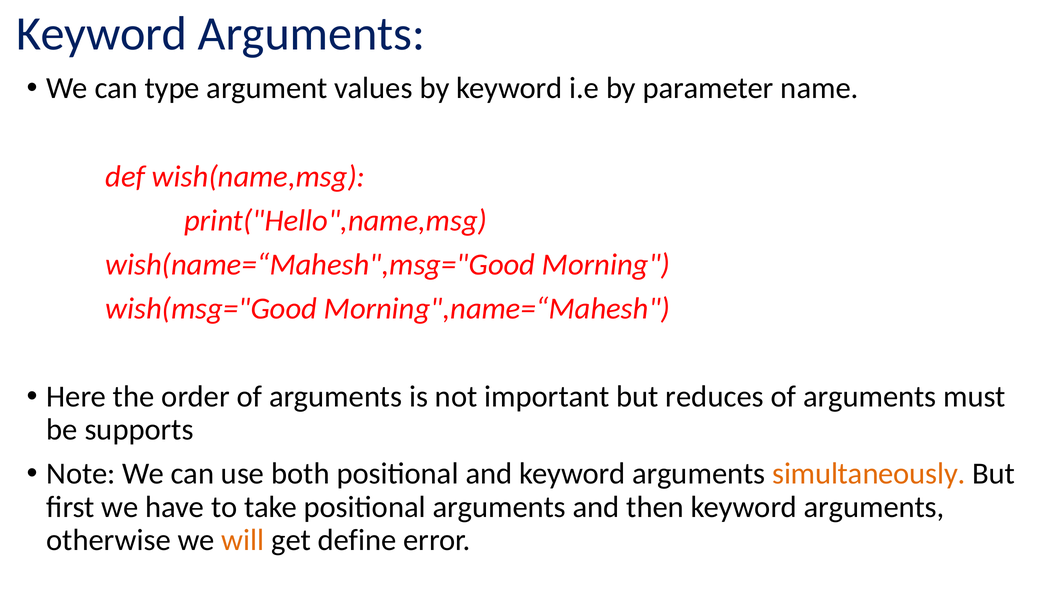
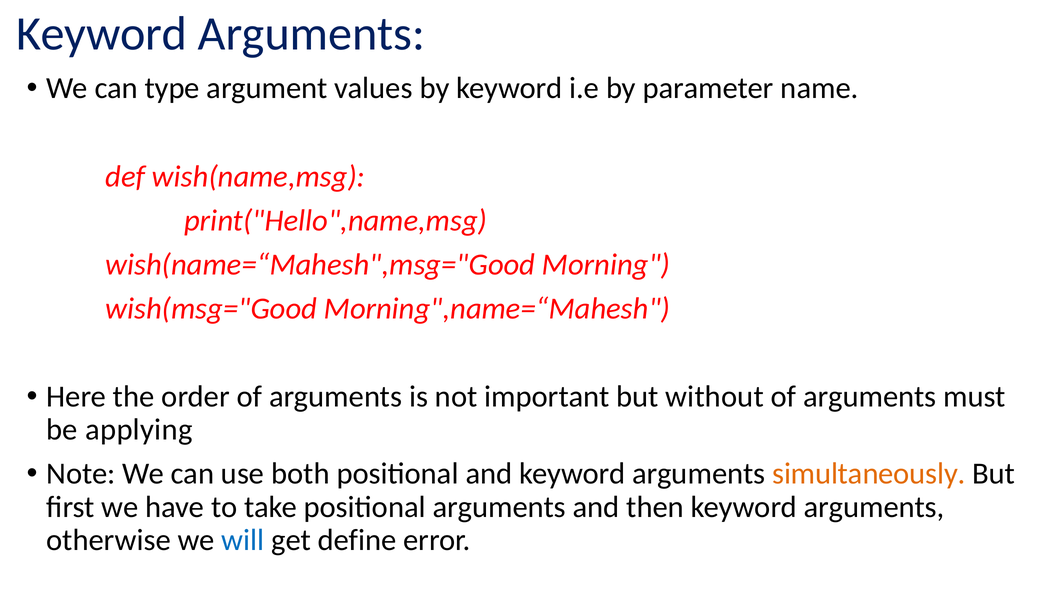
reduces: reduces -> without
supports: supports -> applying
will colour: orange -> blue
